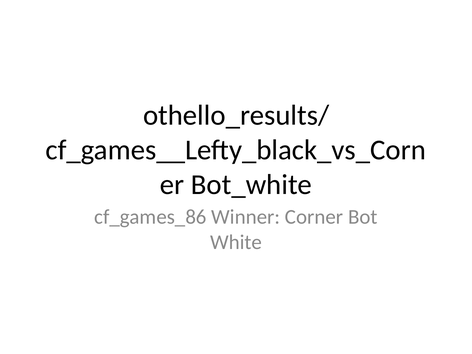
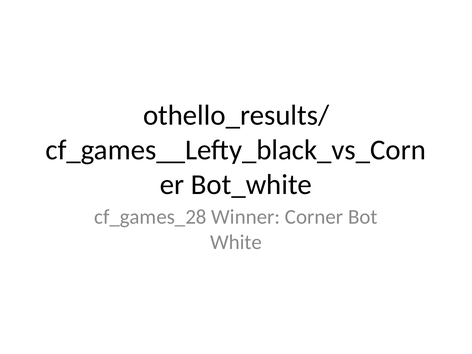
cf_games_86: cf_games_86 -> cf_games_28
